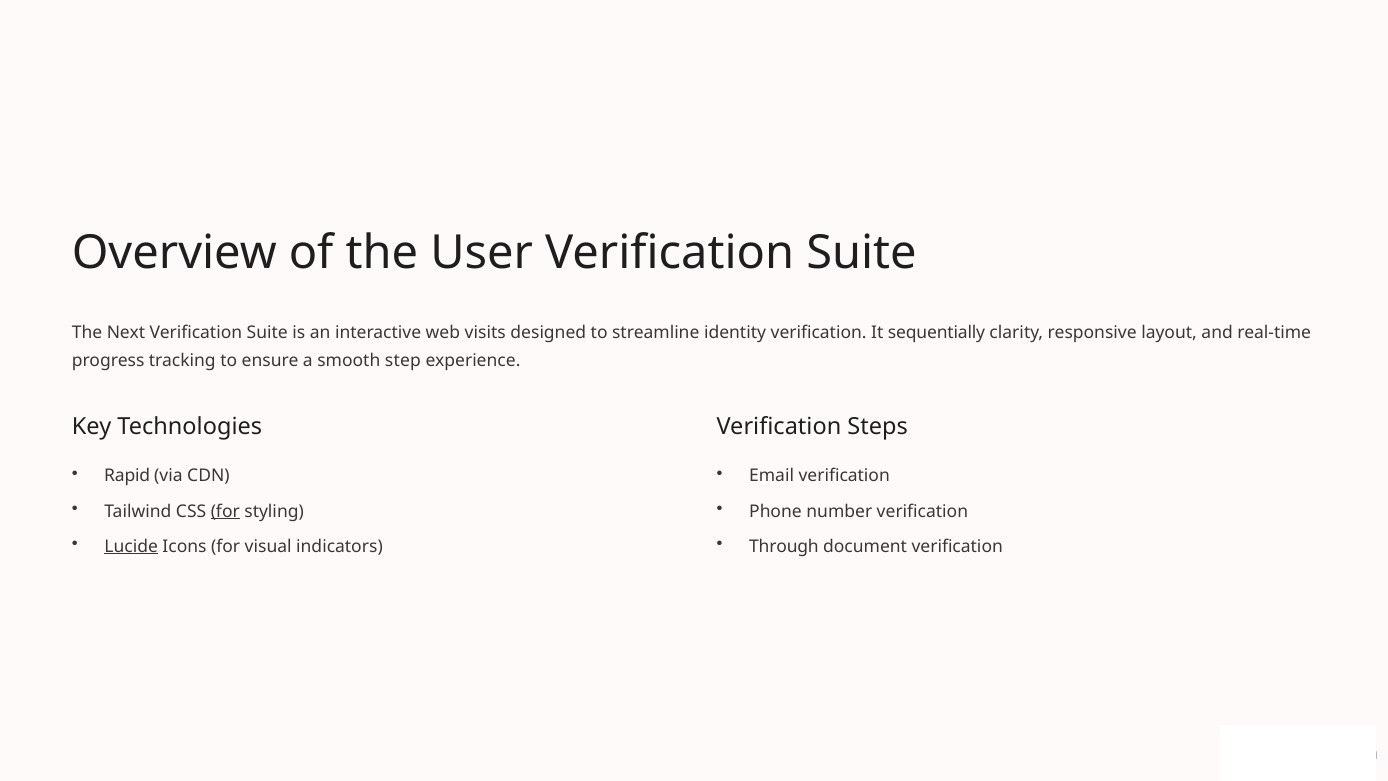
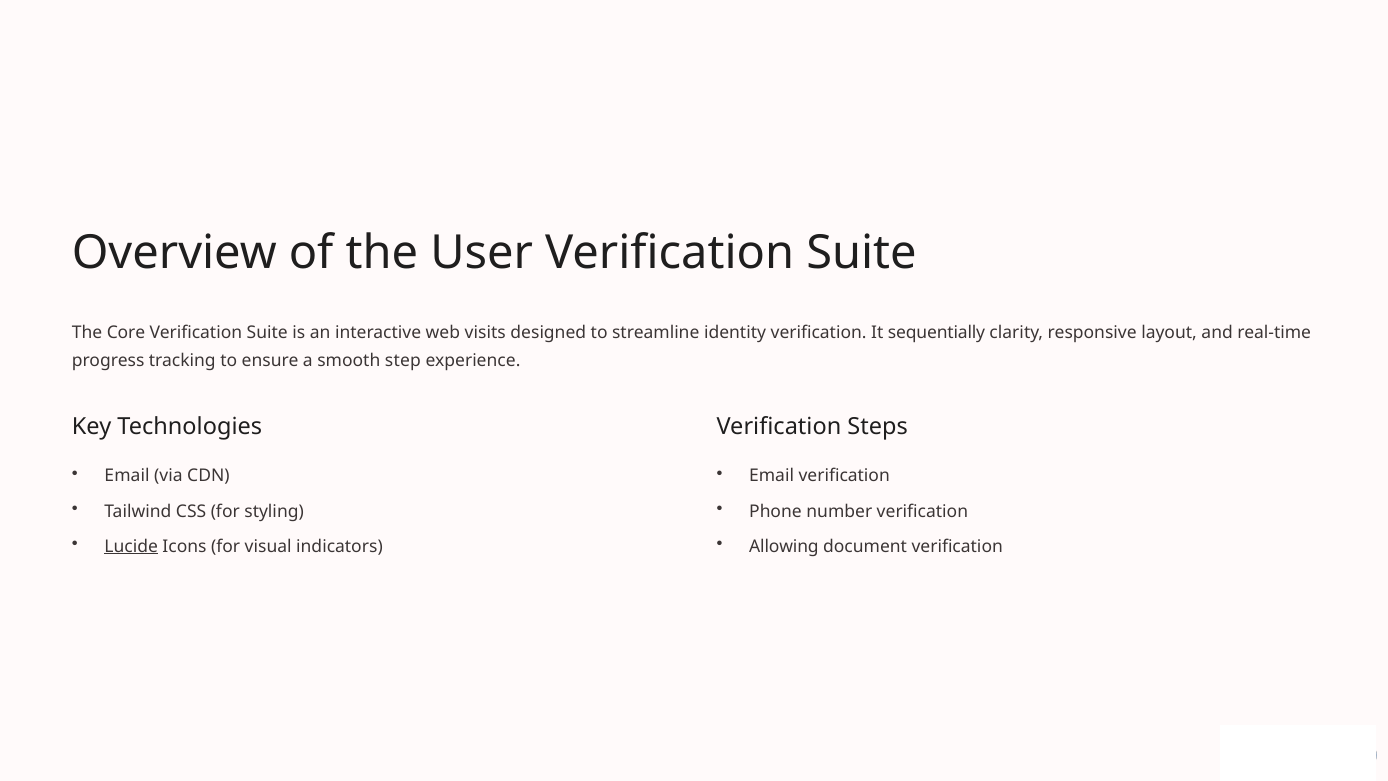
Next: Next -> Core
Rapid at (127, 476): Rapid -> Email
for at (225, 511) underline: present -> none
Through: Through -> Allowing
